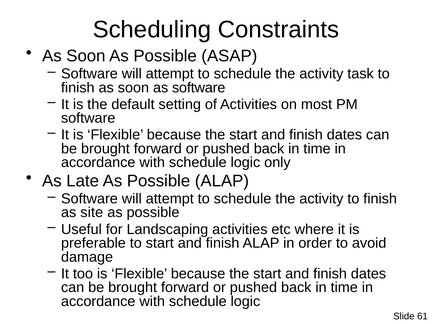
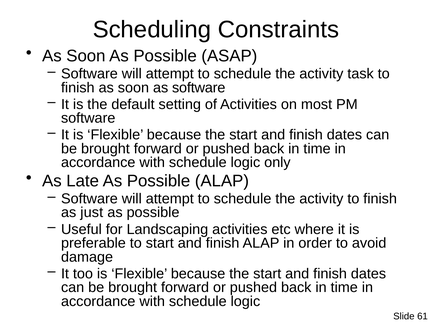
site: site -> just
